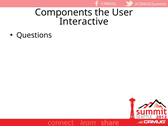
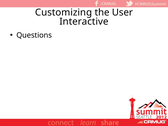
Components: Components -> Customizing
